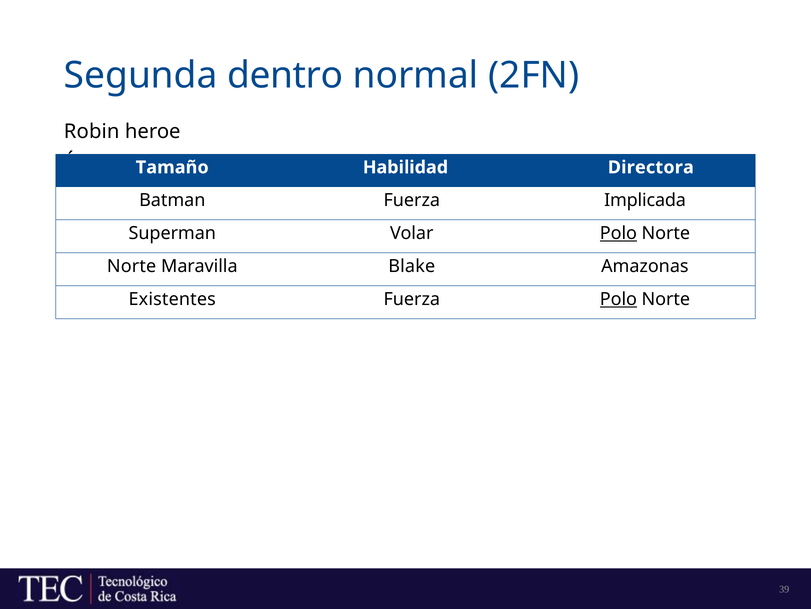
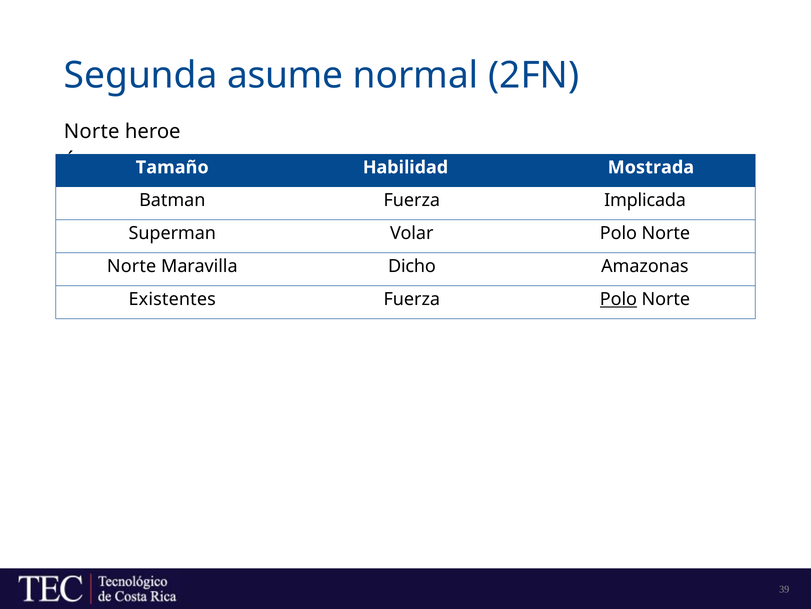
dentro: dentro -> asume
Robin at (92, 132): Robin -> Norte
Directora: Directora -> Mostrada
Polo at (618, 233) underline: present -> none
Blake: Blake -> Dicho
